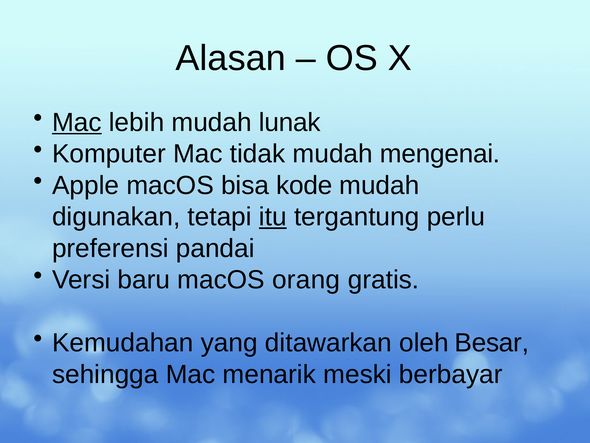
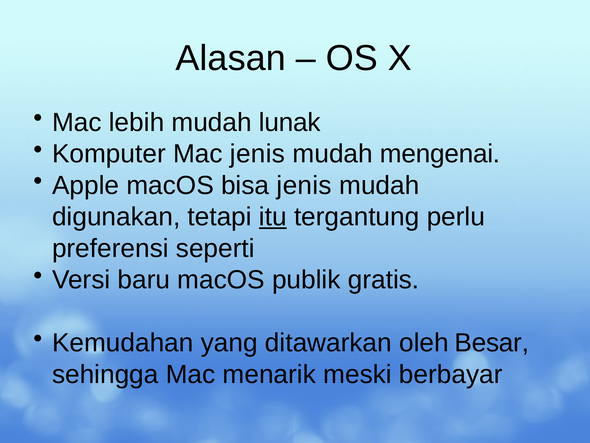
Mac at (77, 122) underline: present -> none
Mac tidak: tidak -> jenis
bisa kode: kode -> jenis
pandai: pandai -> seperti
orang: orang -> publik
